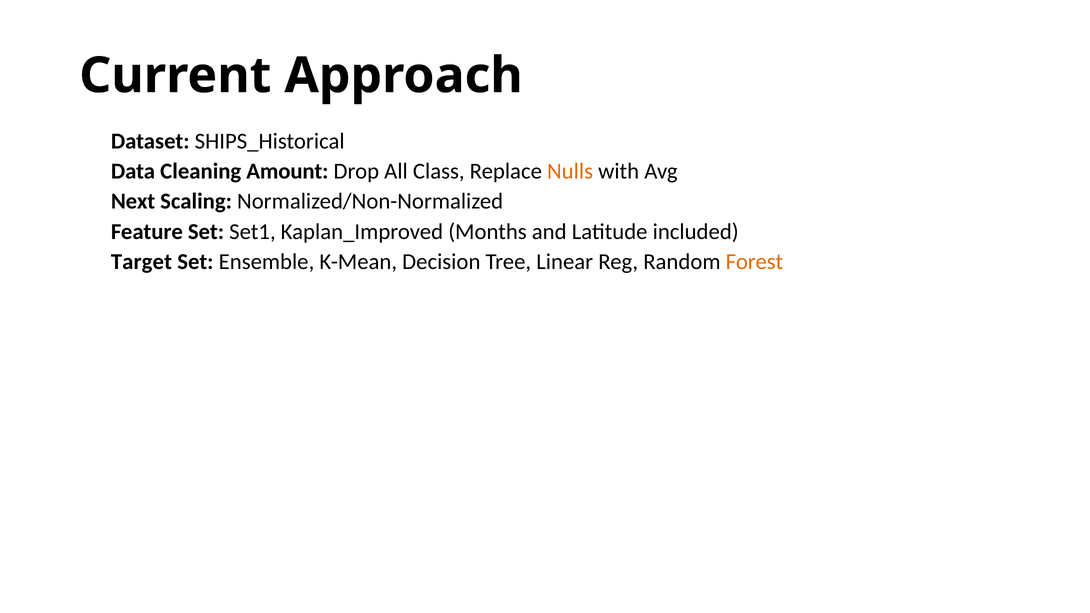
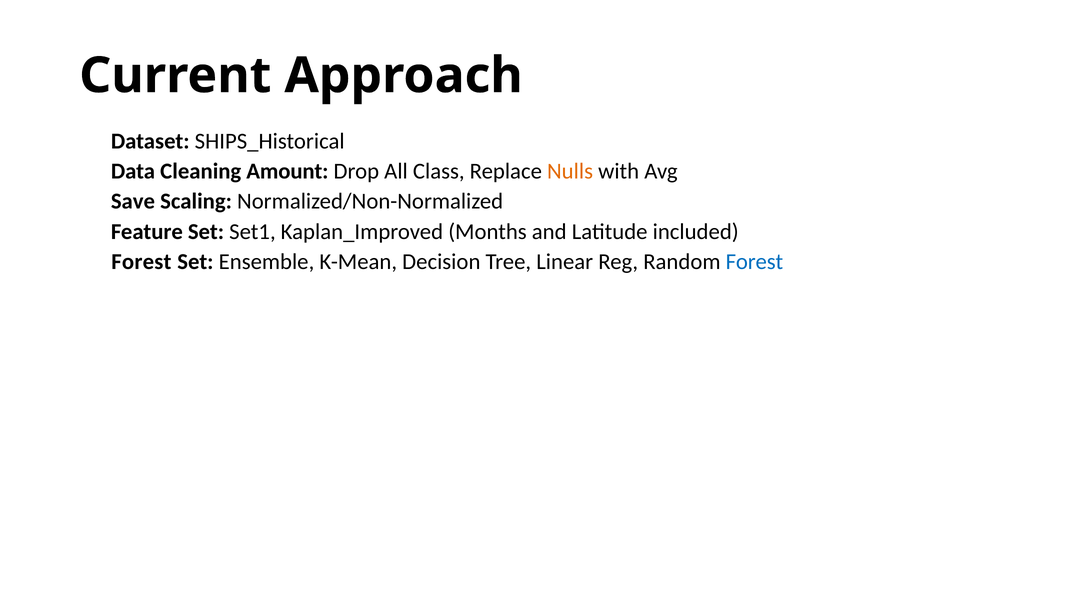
Next: Next -> Save
Target at (141, 262): Target -> Forest
Forest at (754, 262) colour: orange -> blue
